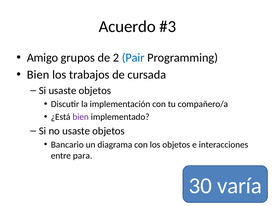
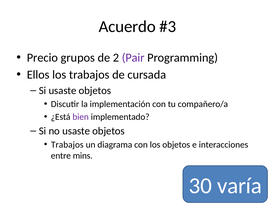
Amigo: Amigo -> Precio
Pair colour: blue -> purple
Bien at (38, 75): Bien -> Ellos
Bancario at (67, 145): Bancario -> Trabajos
para: para -> mins
